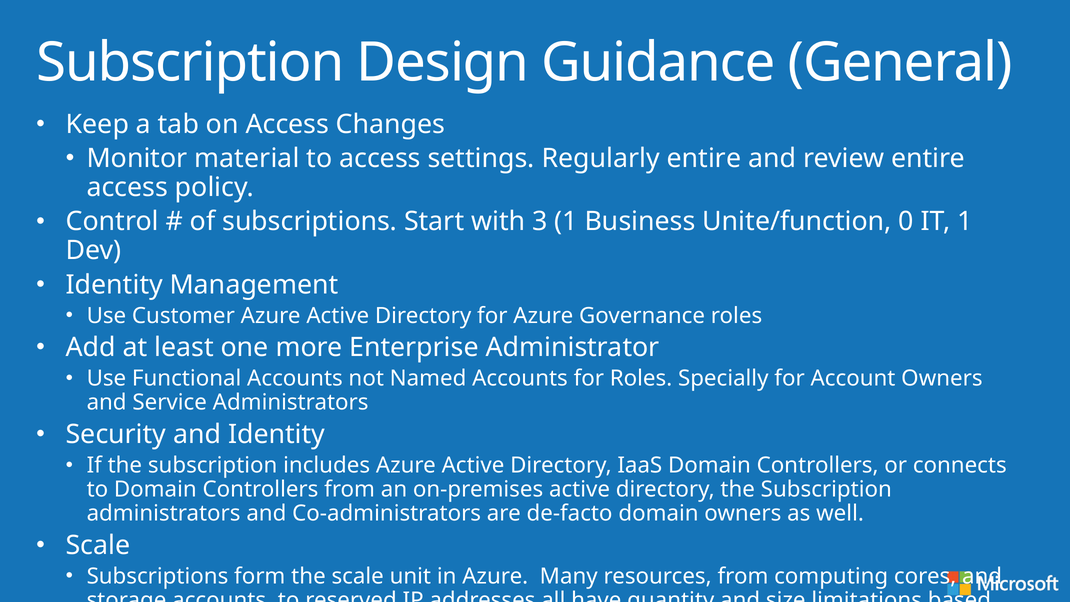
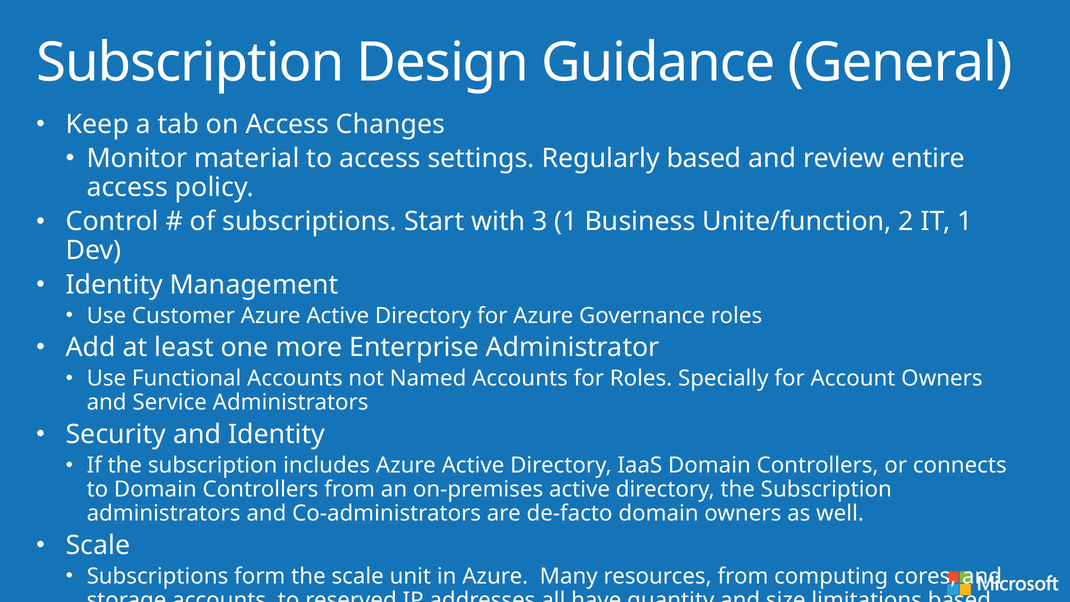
Regularly entire: entire -> based
0: 0 -> 2
